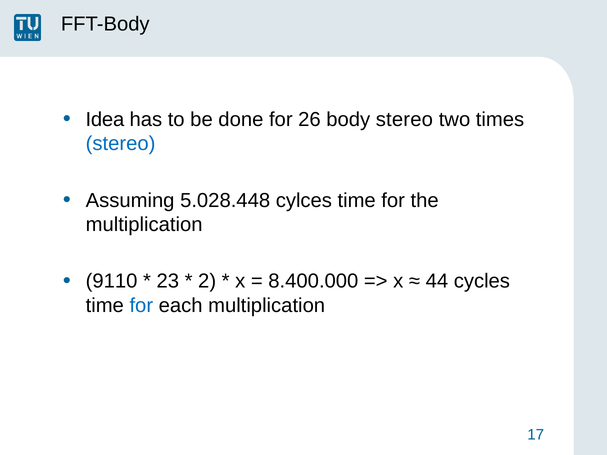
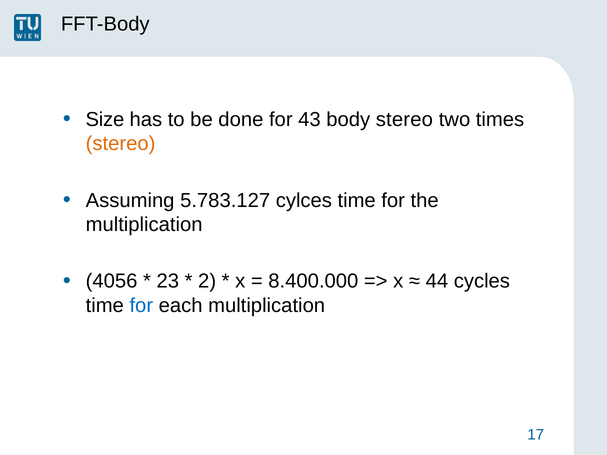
Idea: Idea -> Size
26: 26 -> 43
stereo at (121, 144) colour: blue -> orange
5.028.448: 5.028.448 -> 5.783.127
9110: 9110 -> 4056
